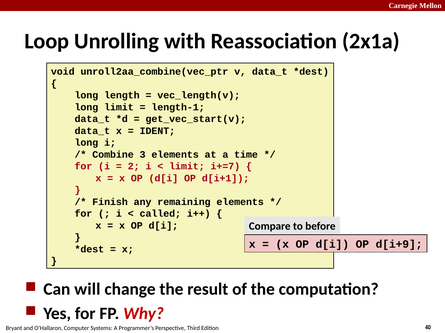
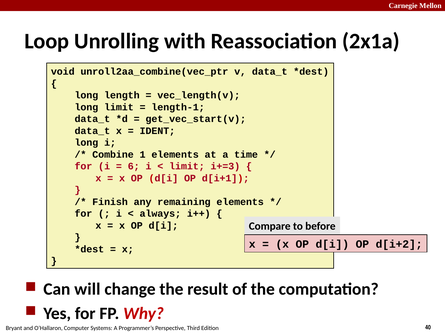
3: 3 -> 1
2: 2 -> 6
i+=7: i+=7 -> i+=3
called: called -> always
d[i+9: d[i+9 -> d[i+2
